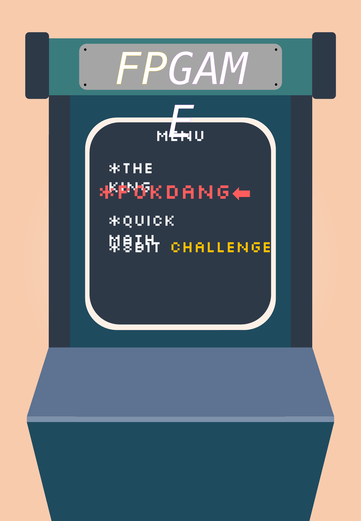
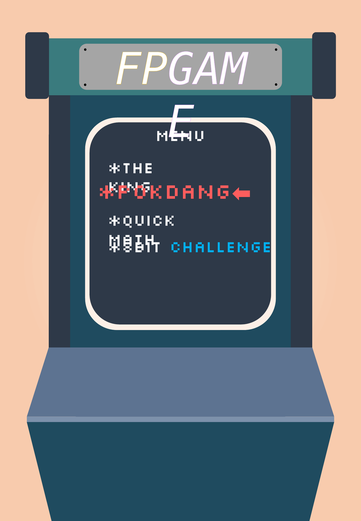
challenge colour: yellow -> light blue
